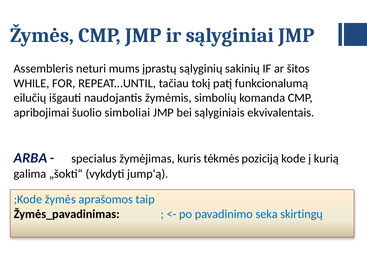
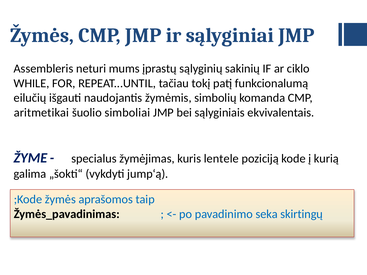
šitos: šitos -> ciklo
apribojimai: apribojimai -> aritmetikai
ARBA: ARBA -> ŽYME
tėkmės: tėkmės -> lentele
